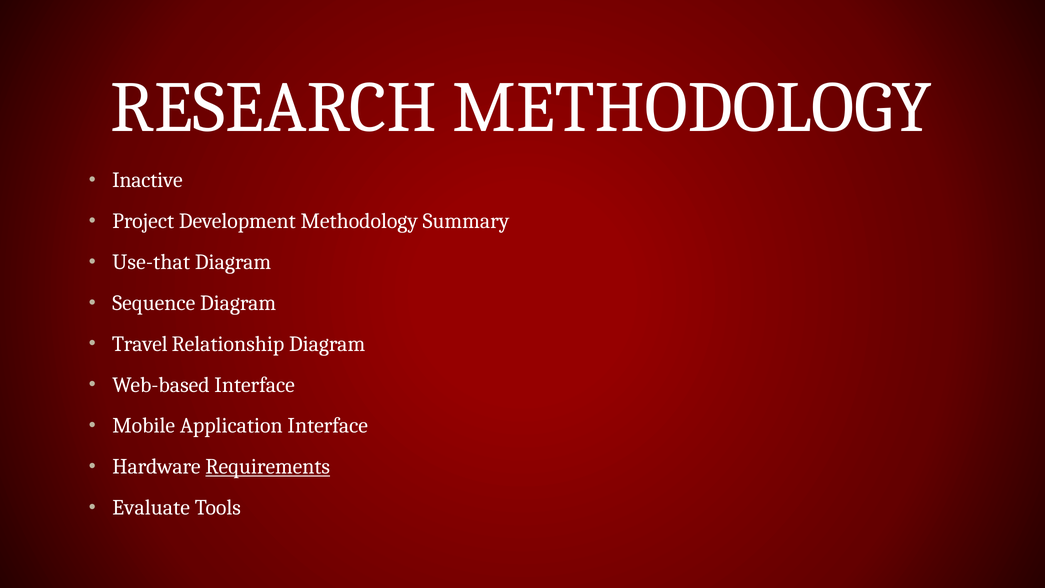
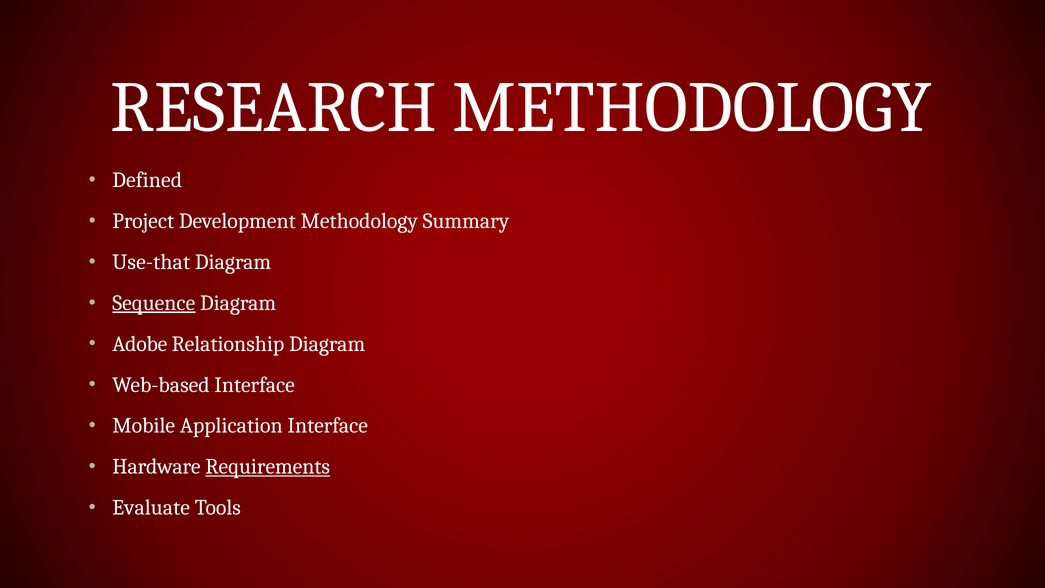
Inactive: Inactive -> Defined
Sequence underline: none -> present
Travel: Travel -> Adobe
